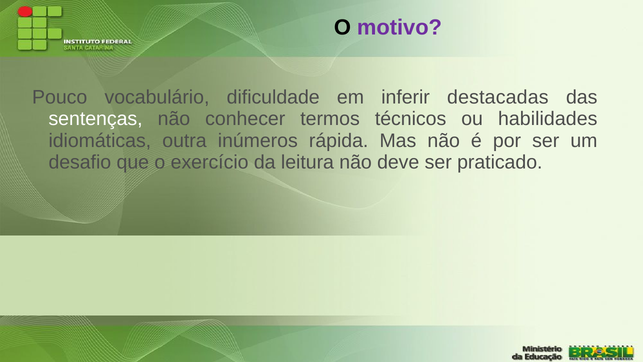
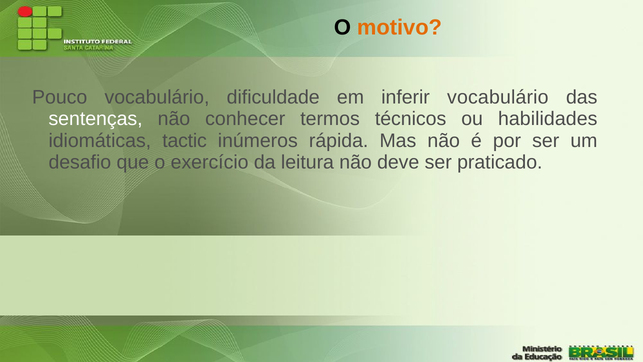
motivo colour: purple -> orange
inferir destacadas: destacadas -> vocabulário
outra: outra -> tactic
